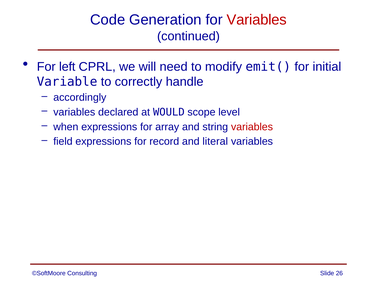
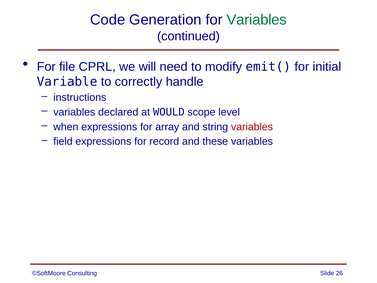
Variables at (257, 20) colour: red -> green
left: left -> file
accordingly: accordingly -> instructions
literal: literal -> these
